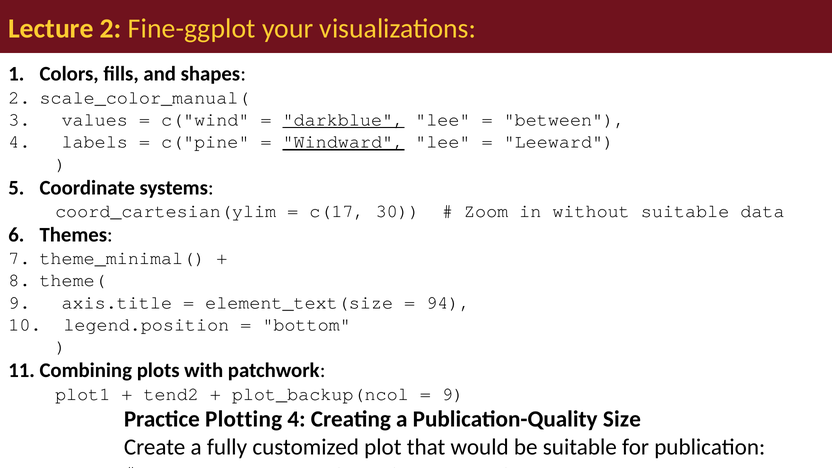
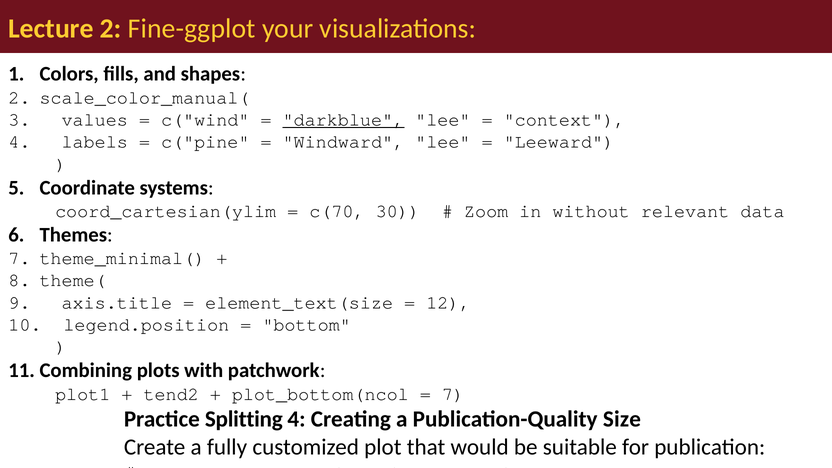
between: between -> context
Windward at (343, 142) underline: present -> none
c(17: c(17 -> c(70
without suitable: suitable -> relevant
94 at (448, 303): 94 -> 12
plot_backup(ncol: plot_backup(ncol -> plot_bottom(ncol
9 at (453, 394): 9 -> 7
Plotting: Plotting -> Splitting
